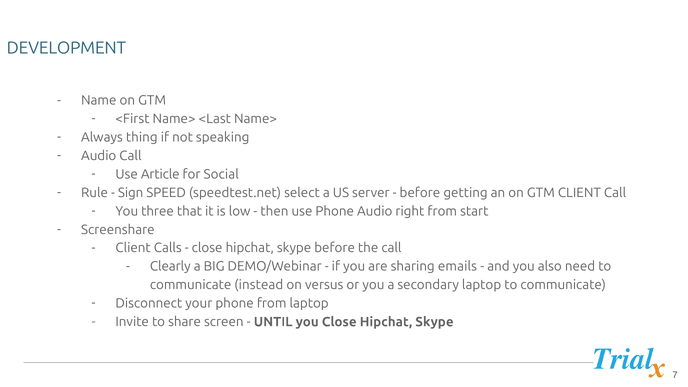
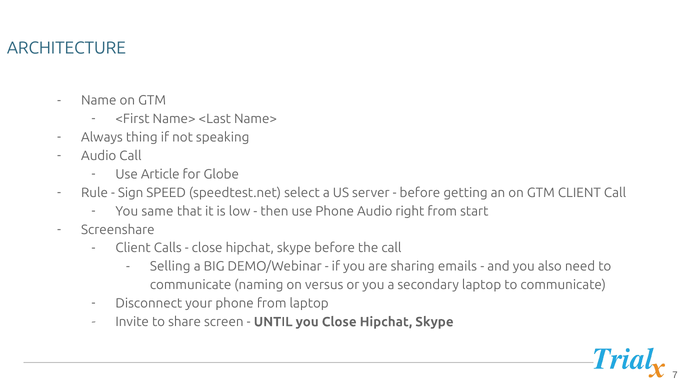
DEVELOPMENT: DEVELOPMENT -> ARCHITECTURE
Social: Social -> Globe
three: three -> same
Clearly: Clearly -> Selling
instead: instead -> naming
